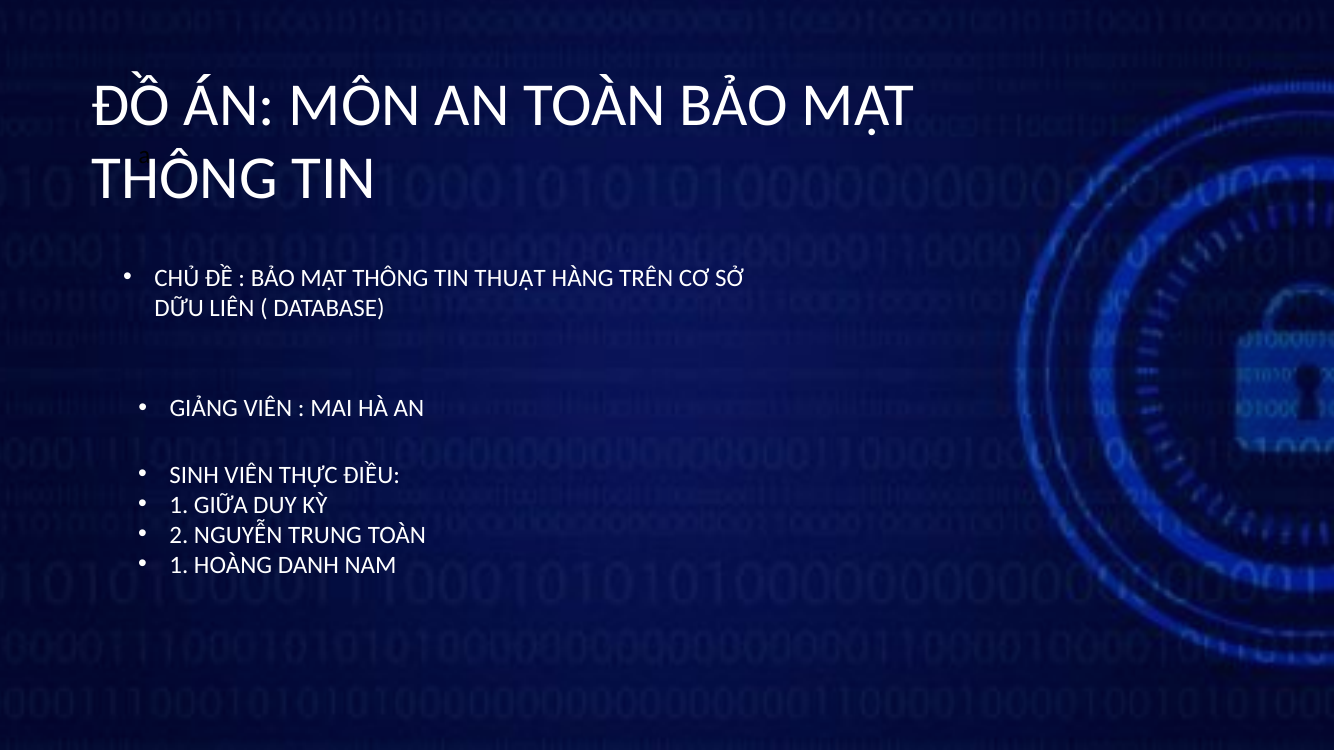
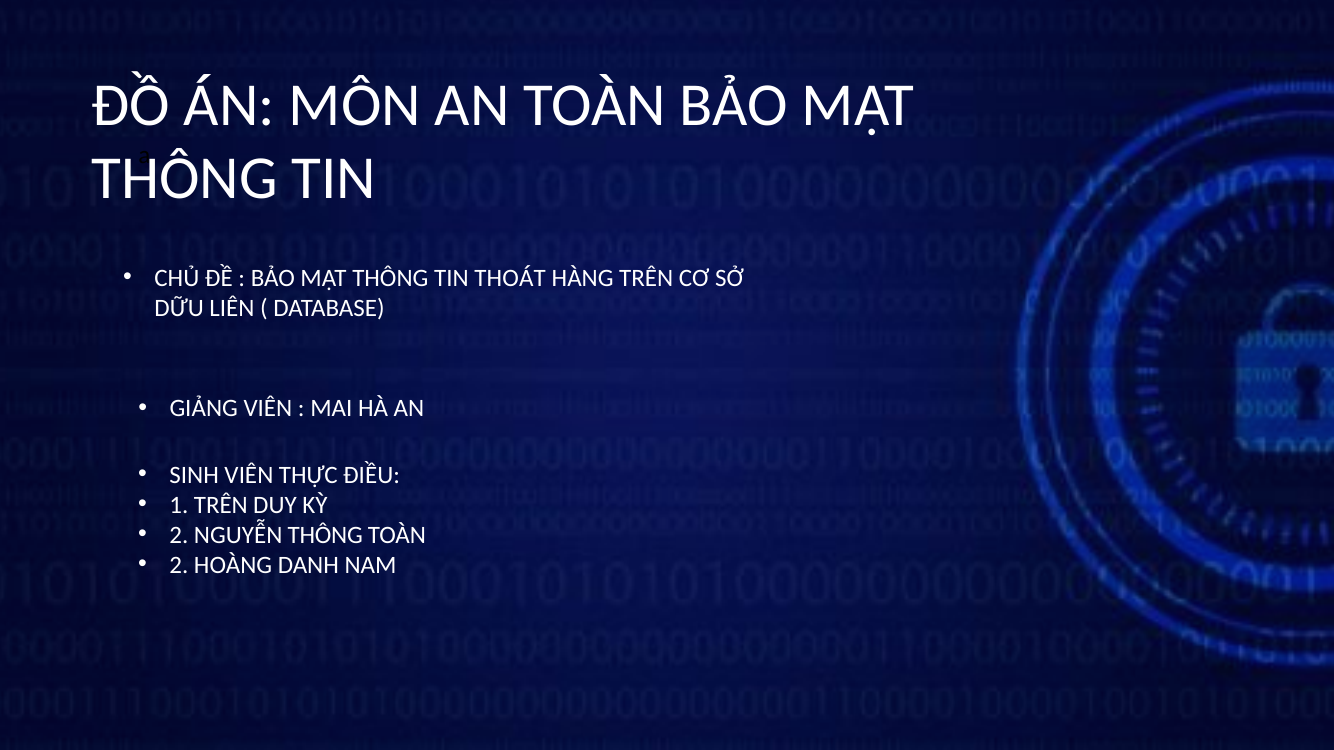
THUẬT: THUẬT -> THOÁT
1 GIỮA: GIỮA -> TRÊN
NGUYỄN TRUNG: TRUNG -> THÔNG
1 at (179, 565): 1 -> 2
